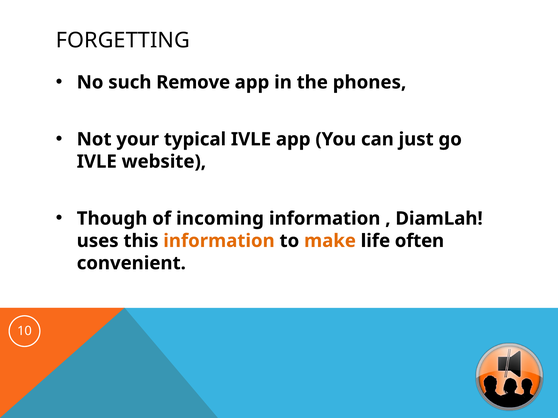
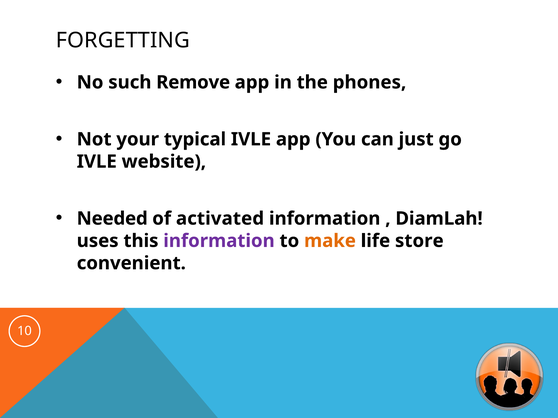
Though: Though -> Needed
incoming: incoming -> activated
information at (219, 241) colour: orange -> purple
often: often -> store
